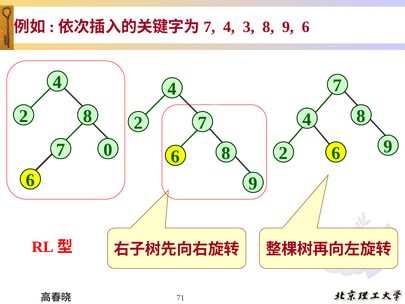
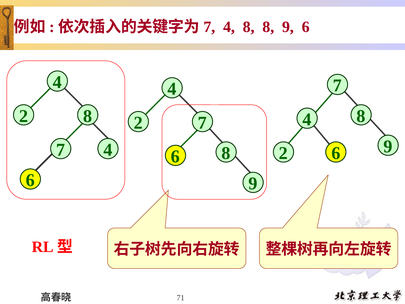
3 at (249, 27): 3 -> 8
0 at (108, 150): 0 -> 4
